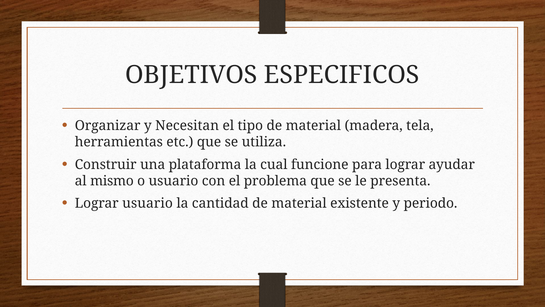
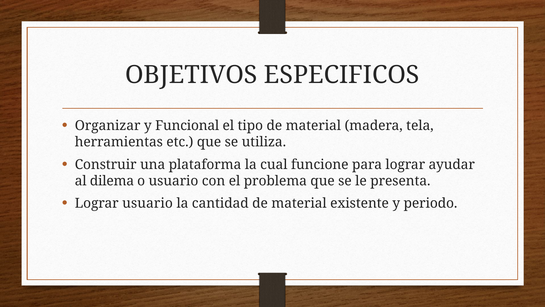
Necesitan: Necesitan -> Funcional
mismo: mismo -> dilema
